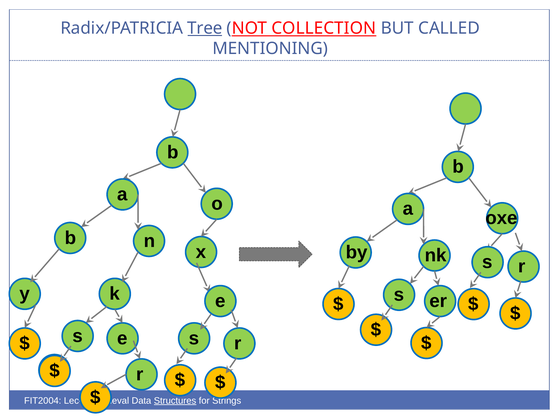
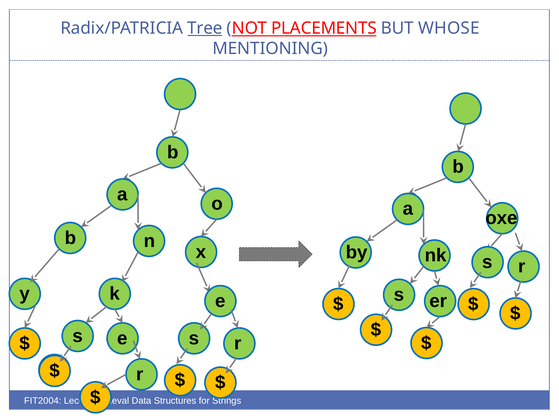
COLLECTION: COLLECTION -> PLACEMENTS
CALLED: CALLED -> WHOSE
Structures underline: present -> none
